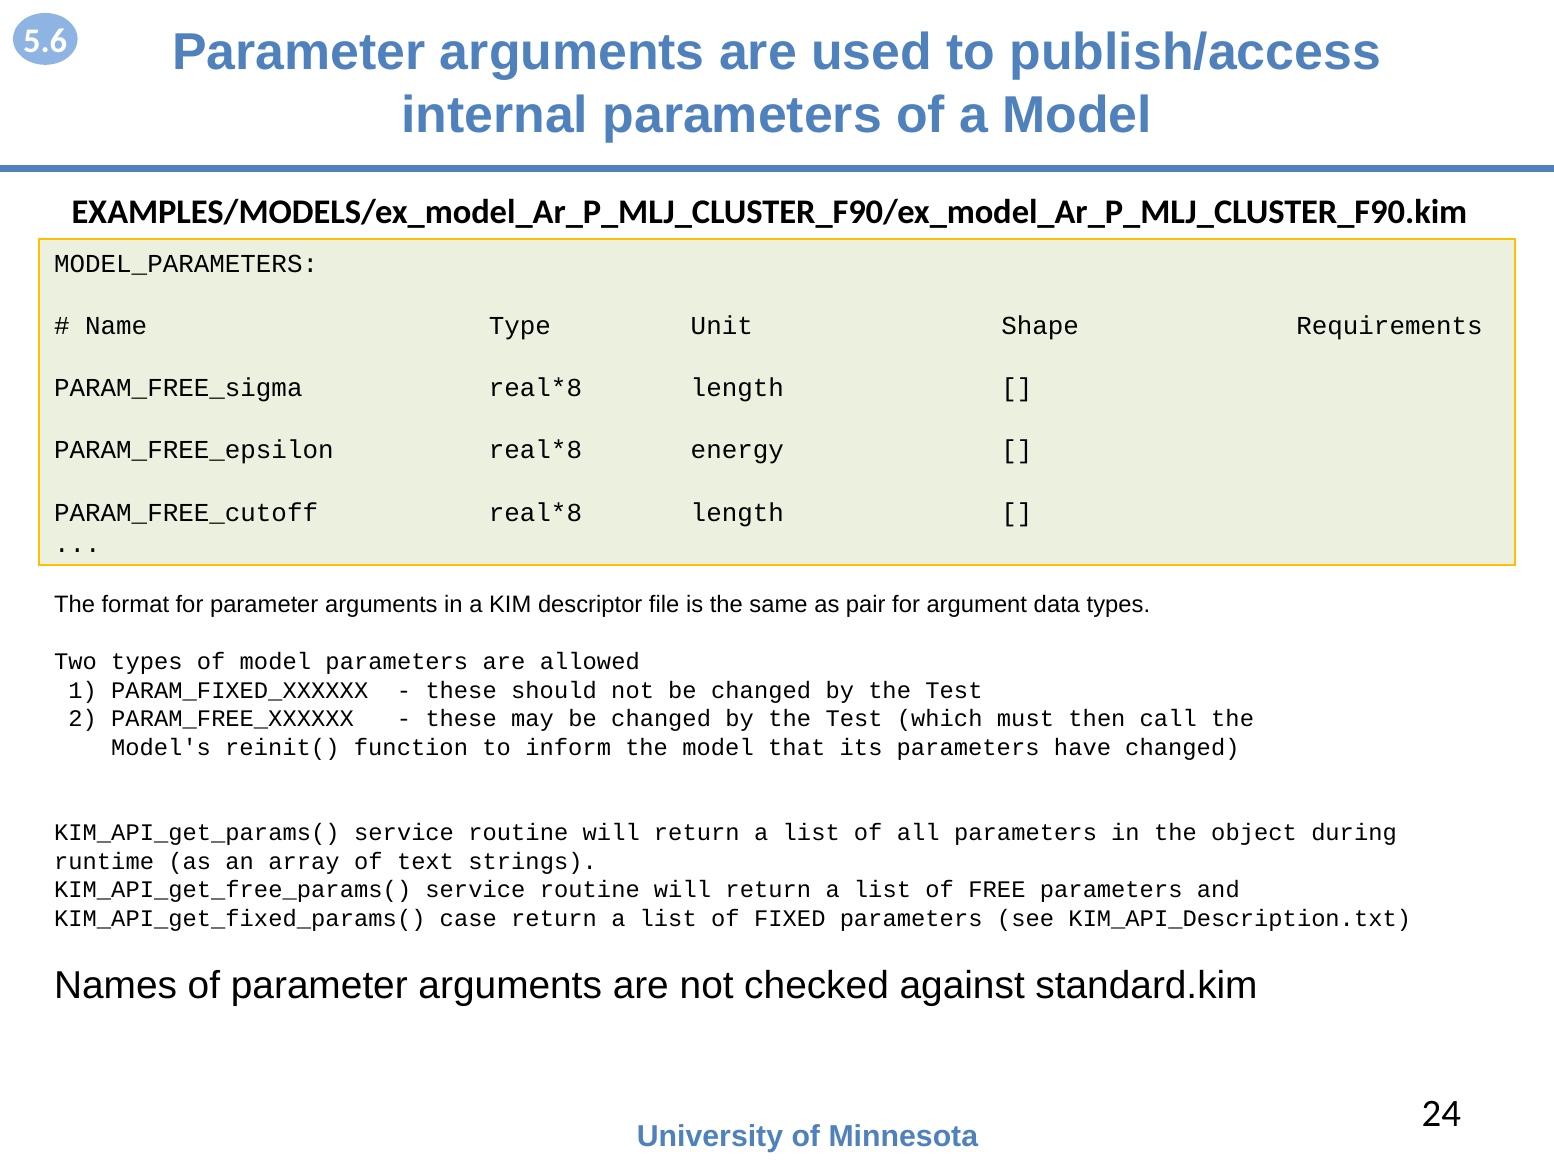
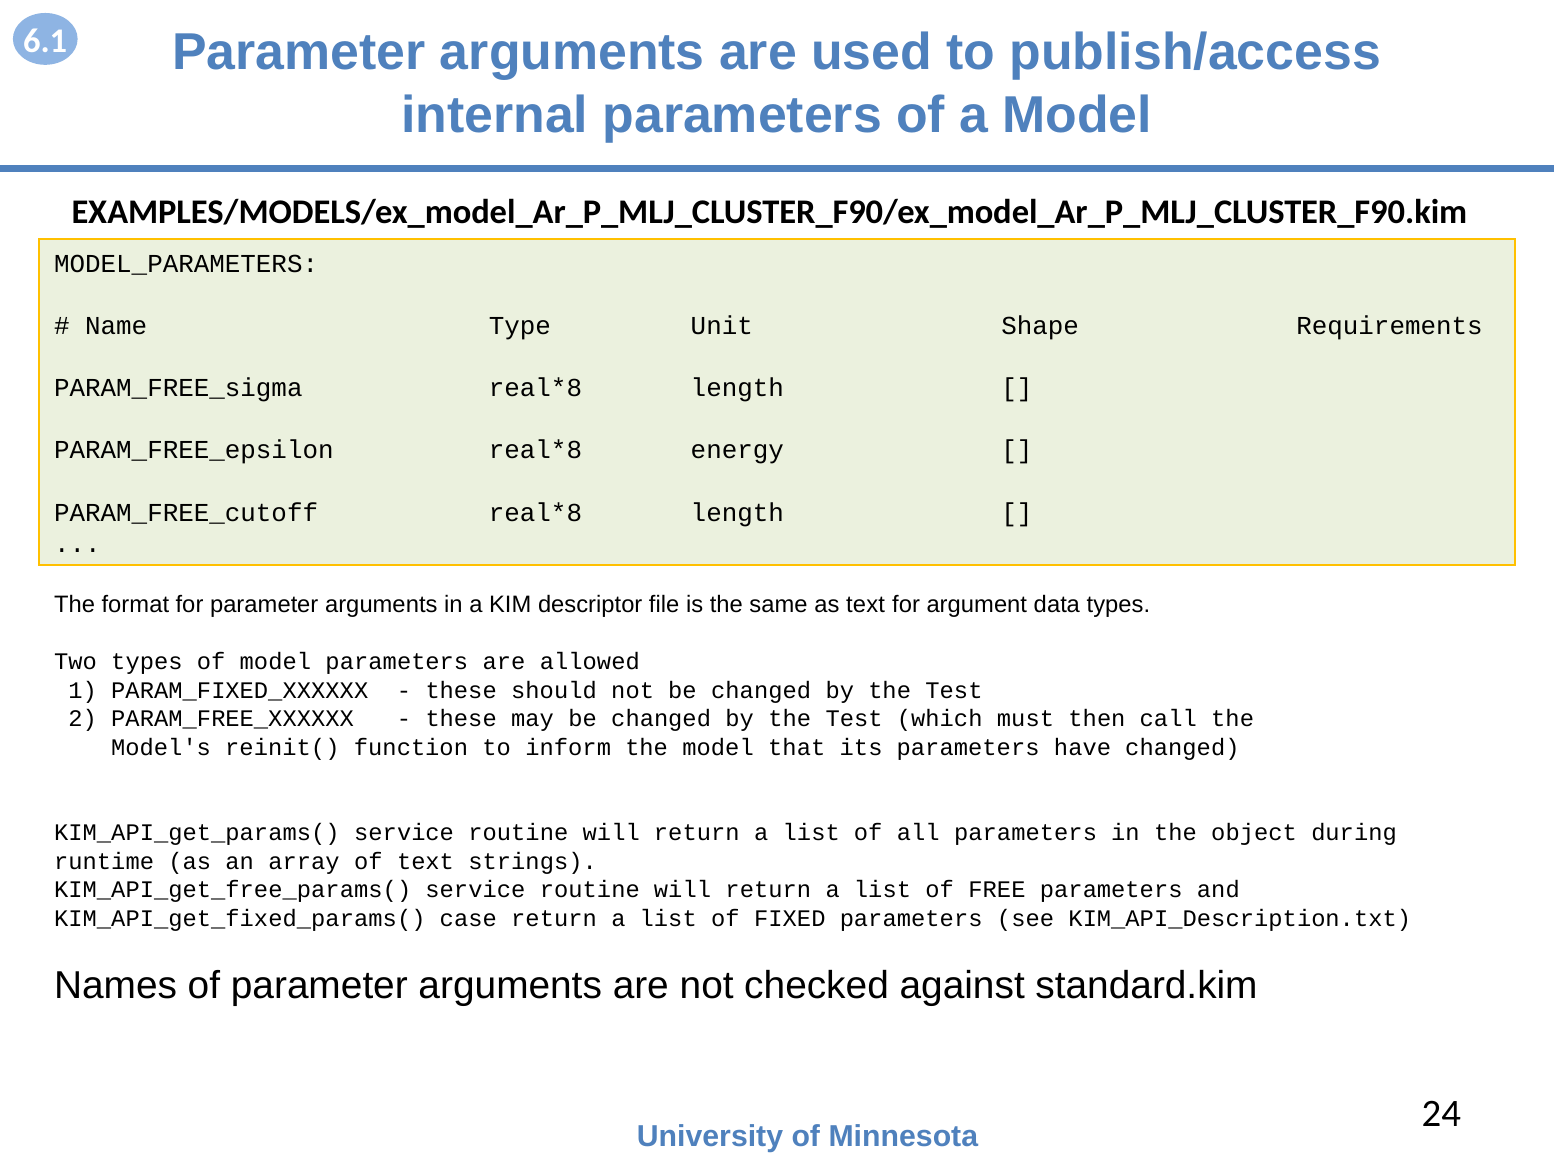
5.6: 5.6 -> 6.1
as pair: pair -> text
